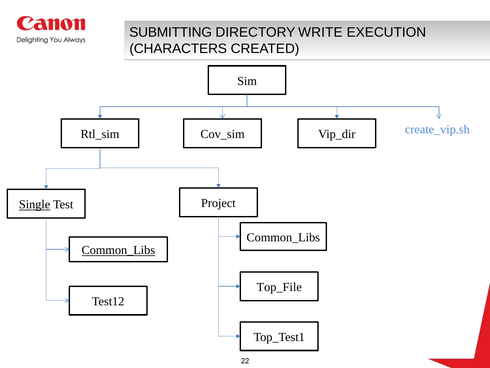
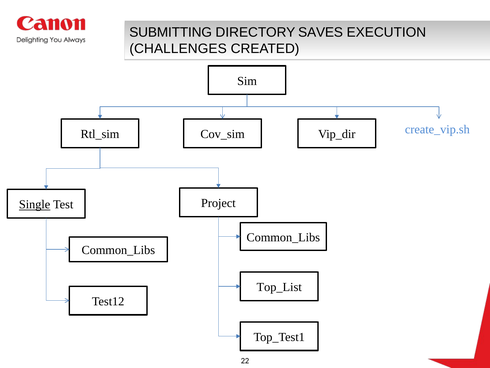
WRITE: WRITE -> SAVES
CHARACTERS: CHARACTERS -> CHALLENGES
Common_Libs at (118, 250) underline: present -> none
Top_File: Top_File -> Top_List
